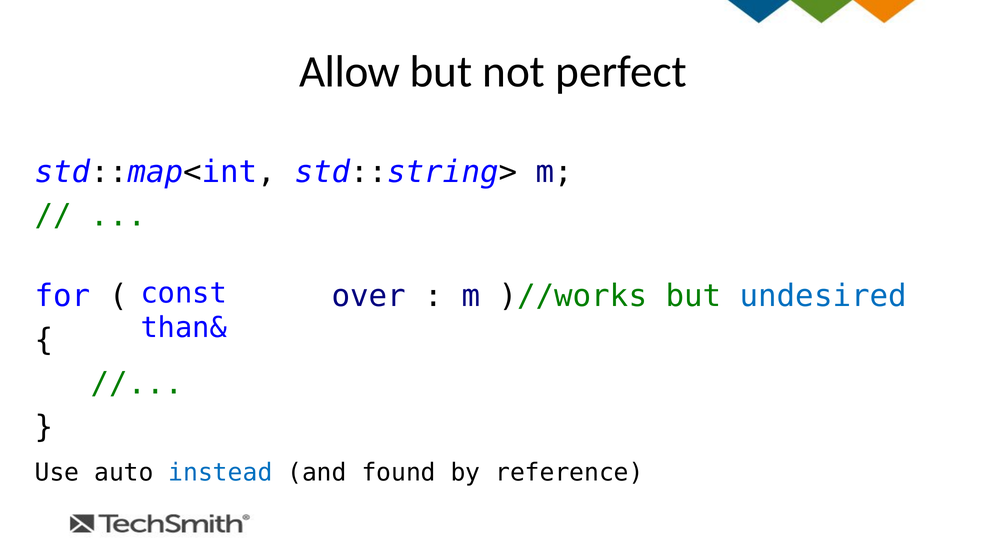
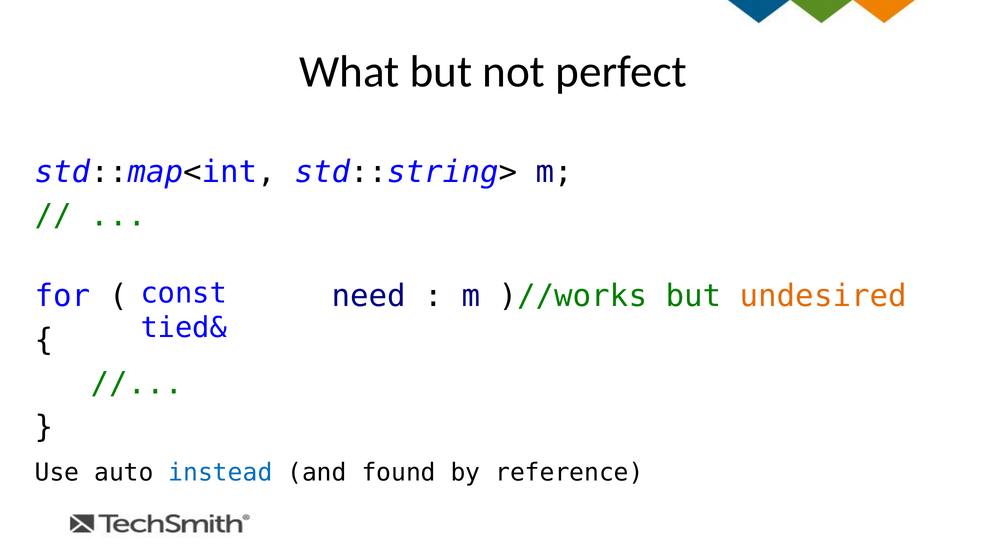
Allow: Allow -> What
over: over -> need
undesired colour: blue -> orange
than&: than& -> tied&
